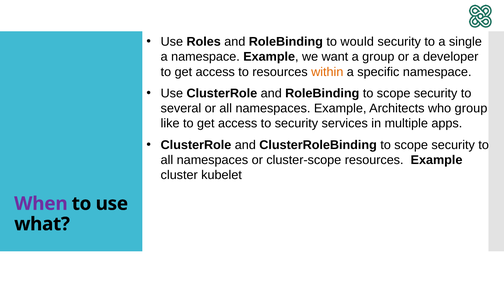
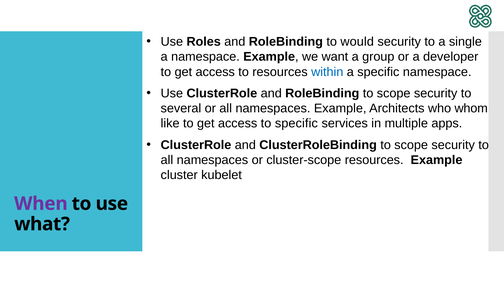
within colour: orange -> blue
who group: group -> whom
to security: security -> specific
